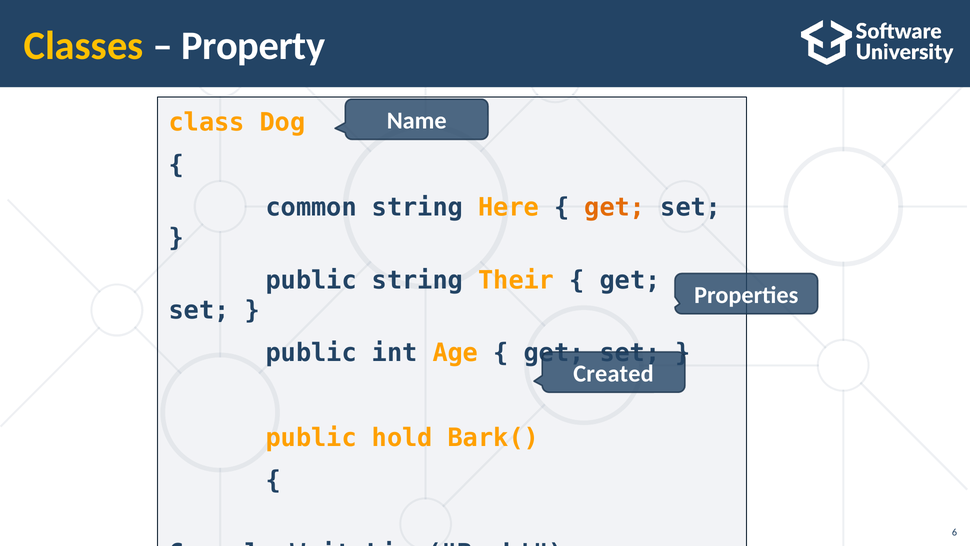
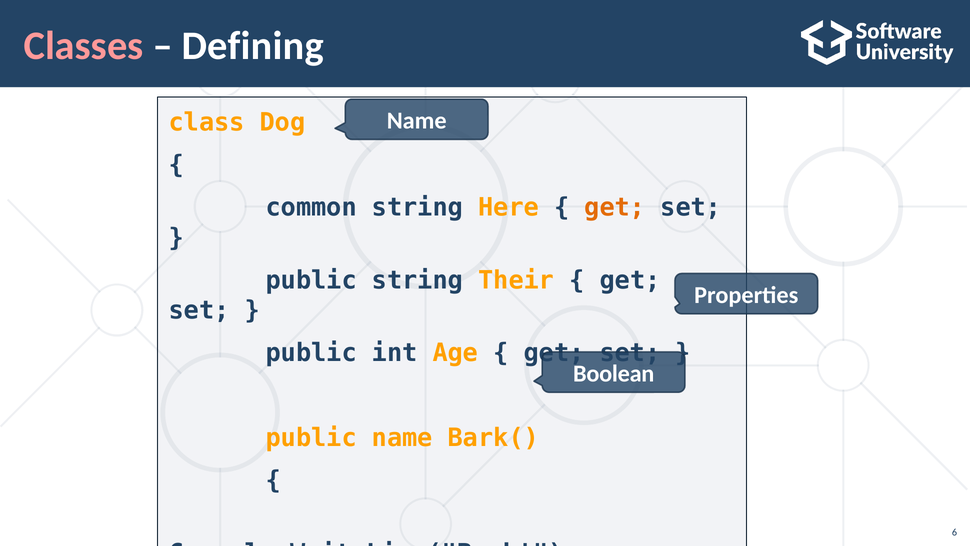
Classes colour: yellow -> pink
Property: Property -> Defining
Created: Created -> Boolean
public hold: hold -> name
